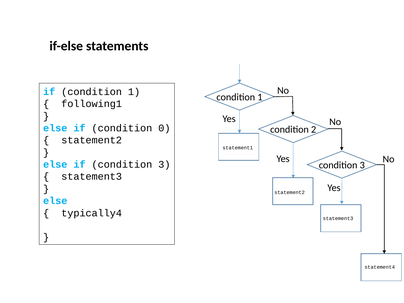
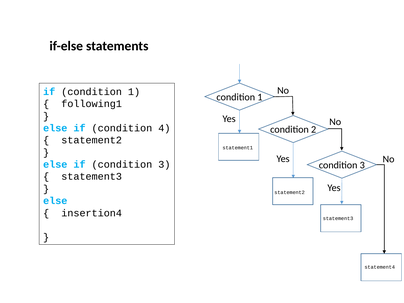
0: 0 -> 4
typically4: typically4 -> insertion4
